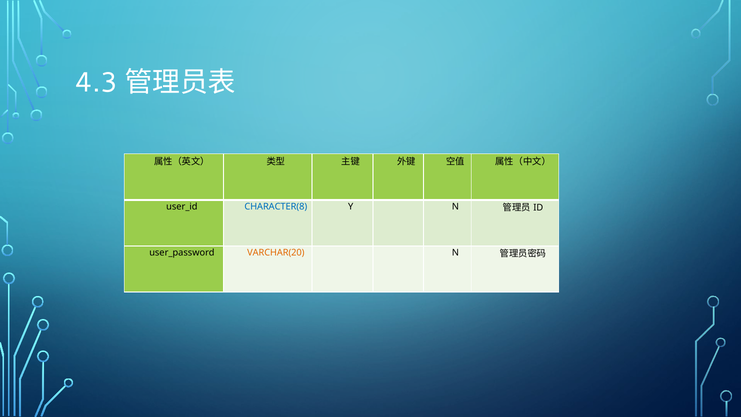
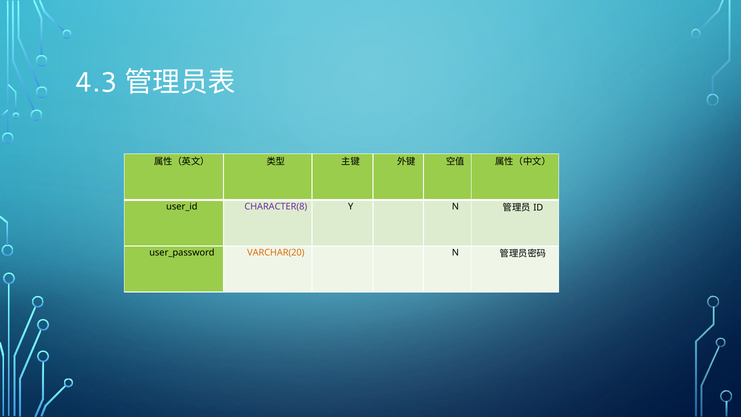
CHARACTER(8 colour: blue -> purple
